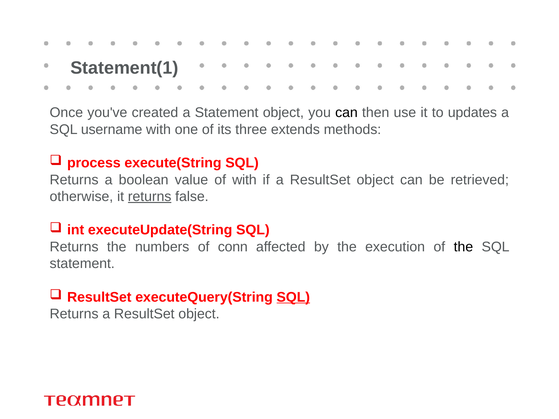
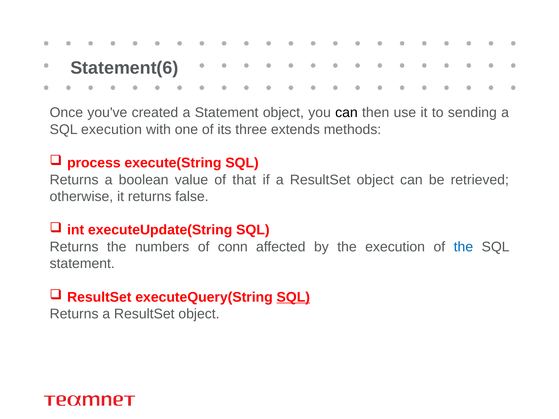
Statement(1: Statement(1 -> Statement(6
updates: updates -> sending
SQL username: username -> execution
of with: with -> that
returns at (150, 197) underline: present -> none
the at (463, 247) colour: black -> blue
